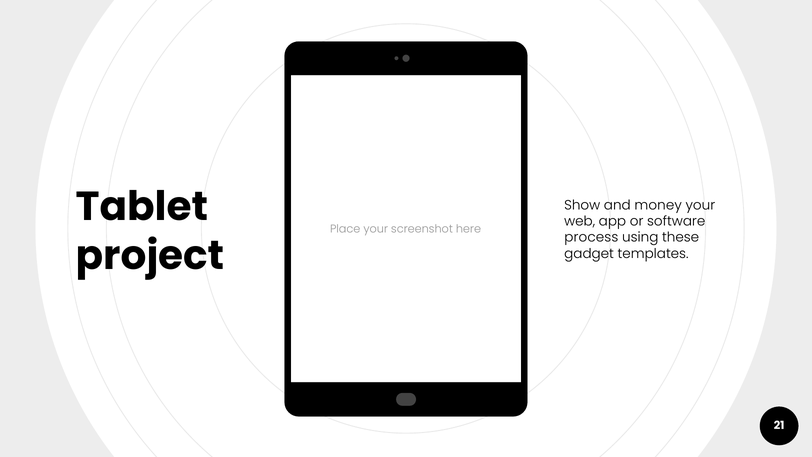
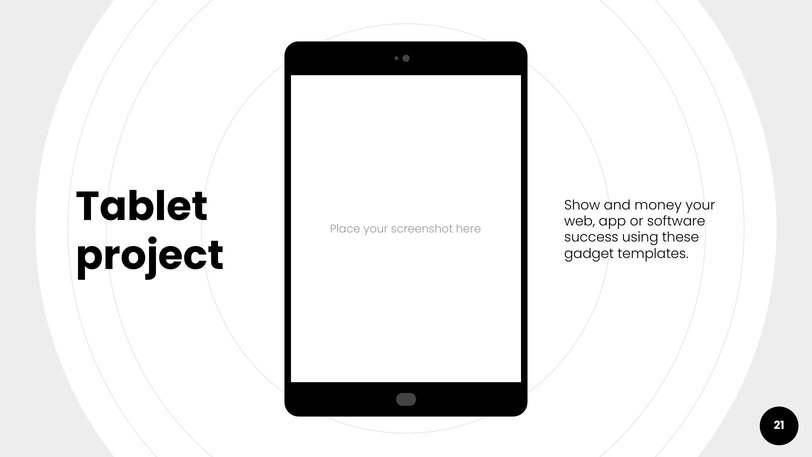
process: process -> success
